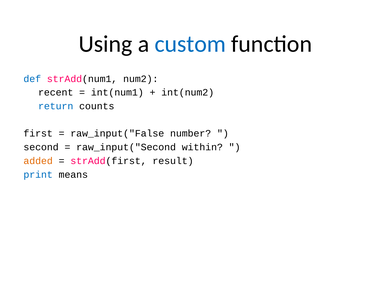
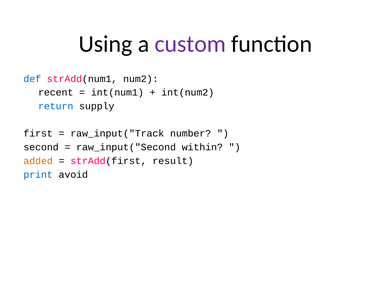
custom colour: blue -> purple
counts: counts -> supply
raw_input("False: raw_input("False -> raw_input("Track
means: means -> avoid
